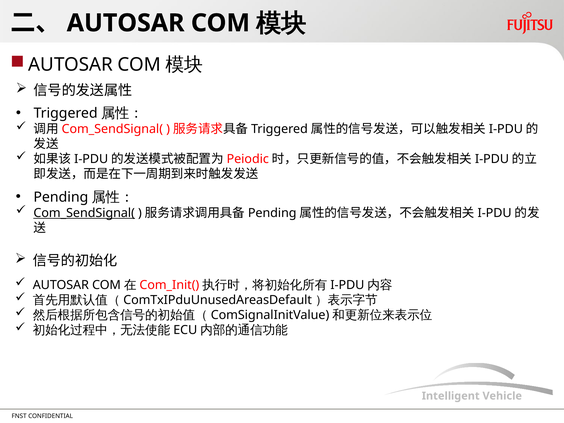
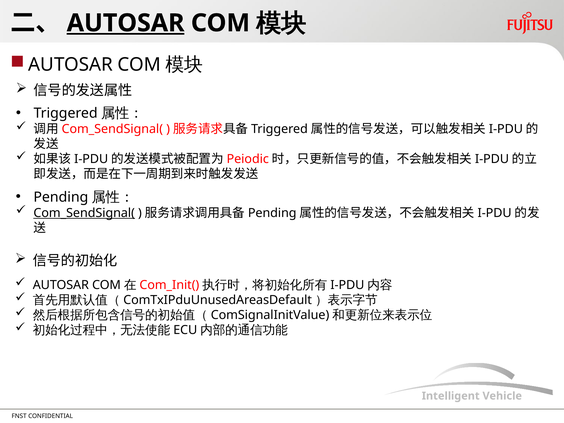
AUTOSAR at (126, 23) underline: none -> present
